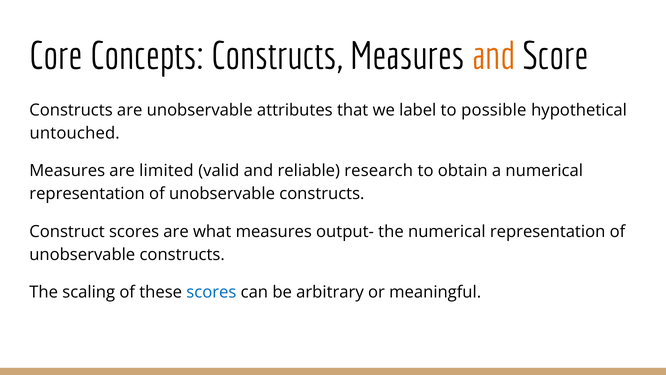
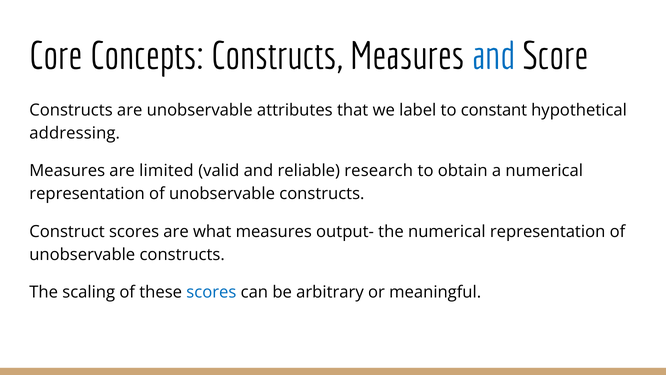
and at (494, 56) colour: orange -> blue
possible: possible -> constant
untouched: untouched -> addressing
